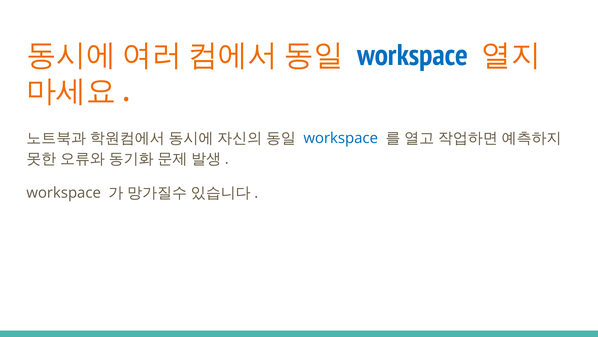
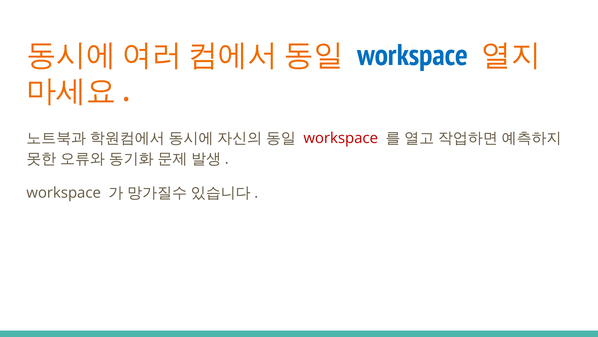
workspace at (341, 138) colour: blue -> red
